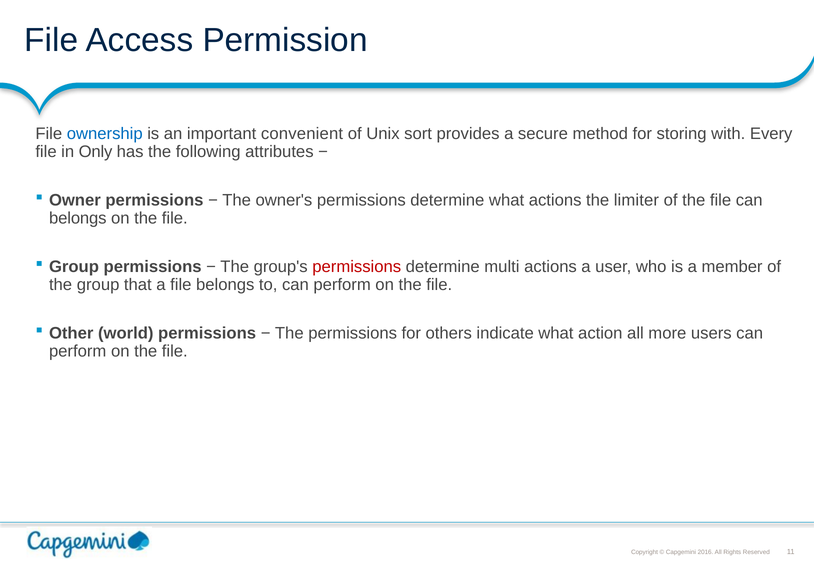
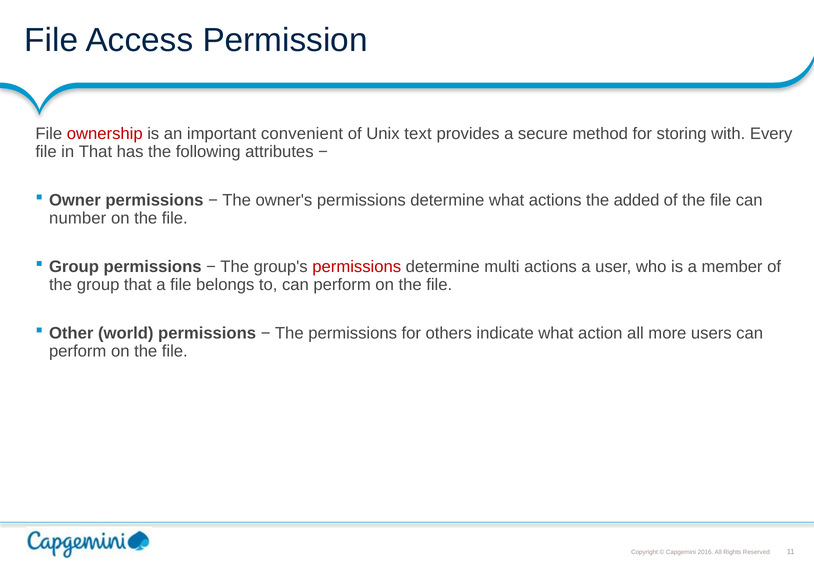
ownership colour: blue -> red
sort: sort -> text
in Only: Only -> That
limiter: limiter -> added
belongs at (78, 218): belongs -> number
